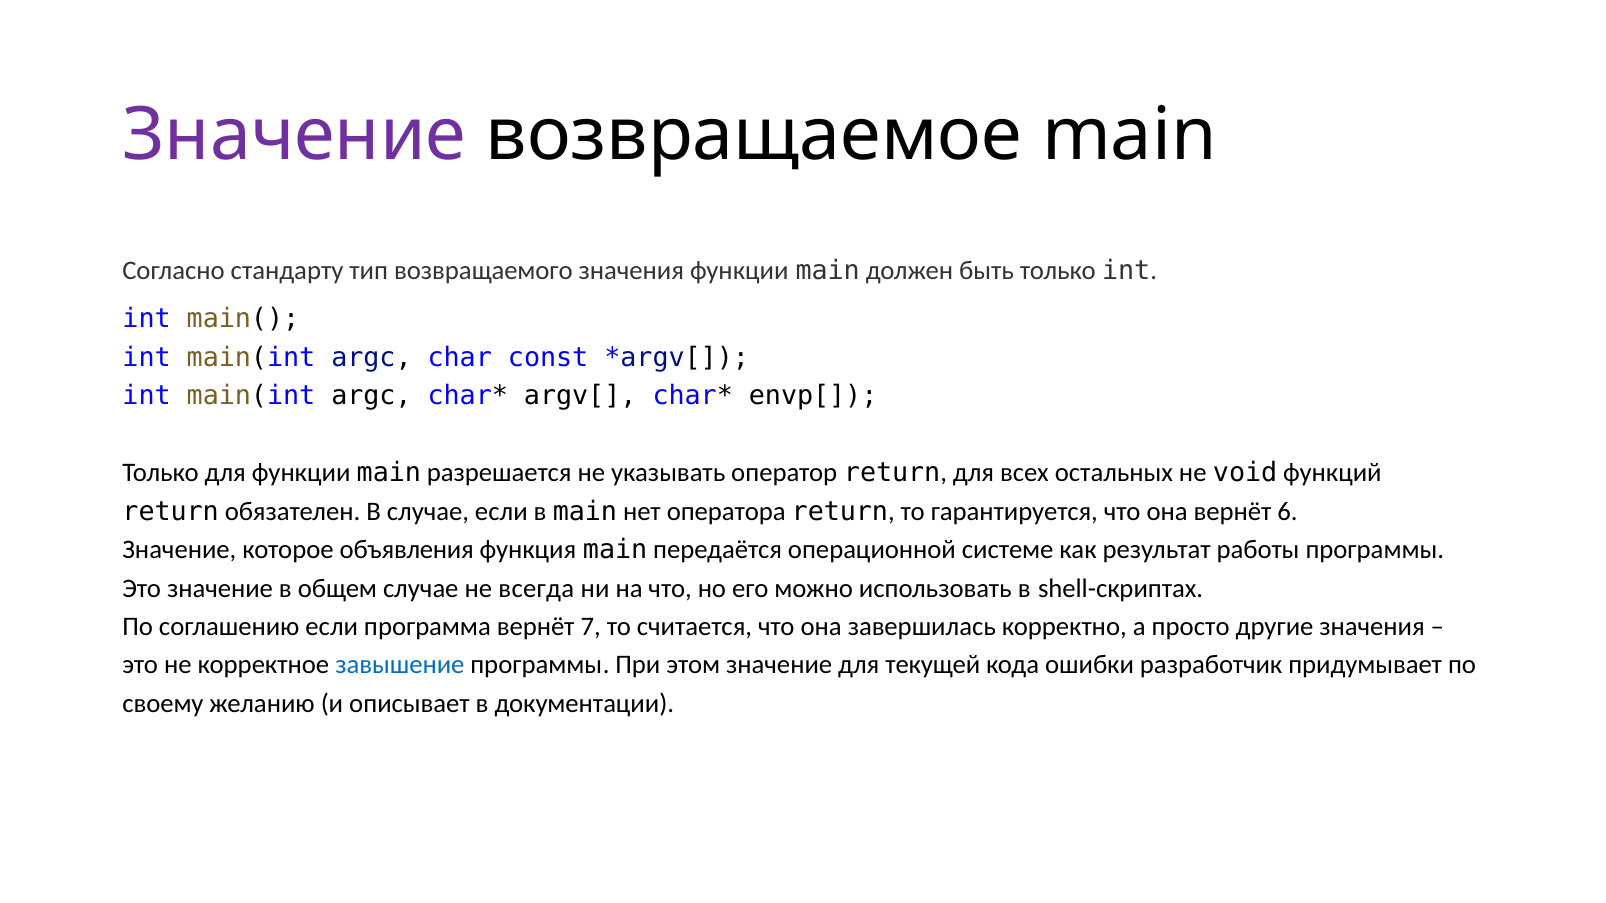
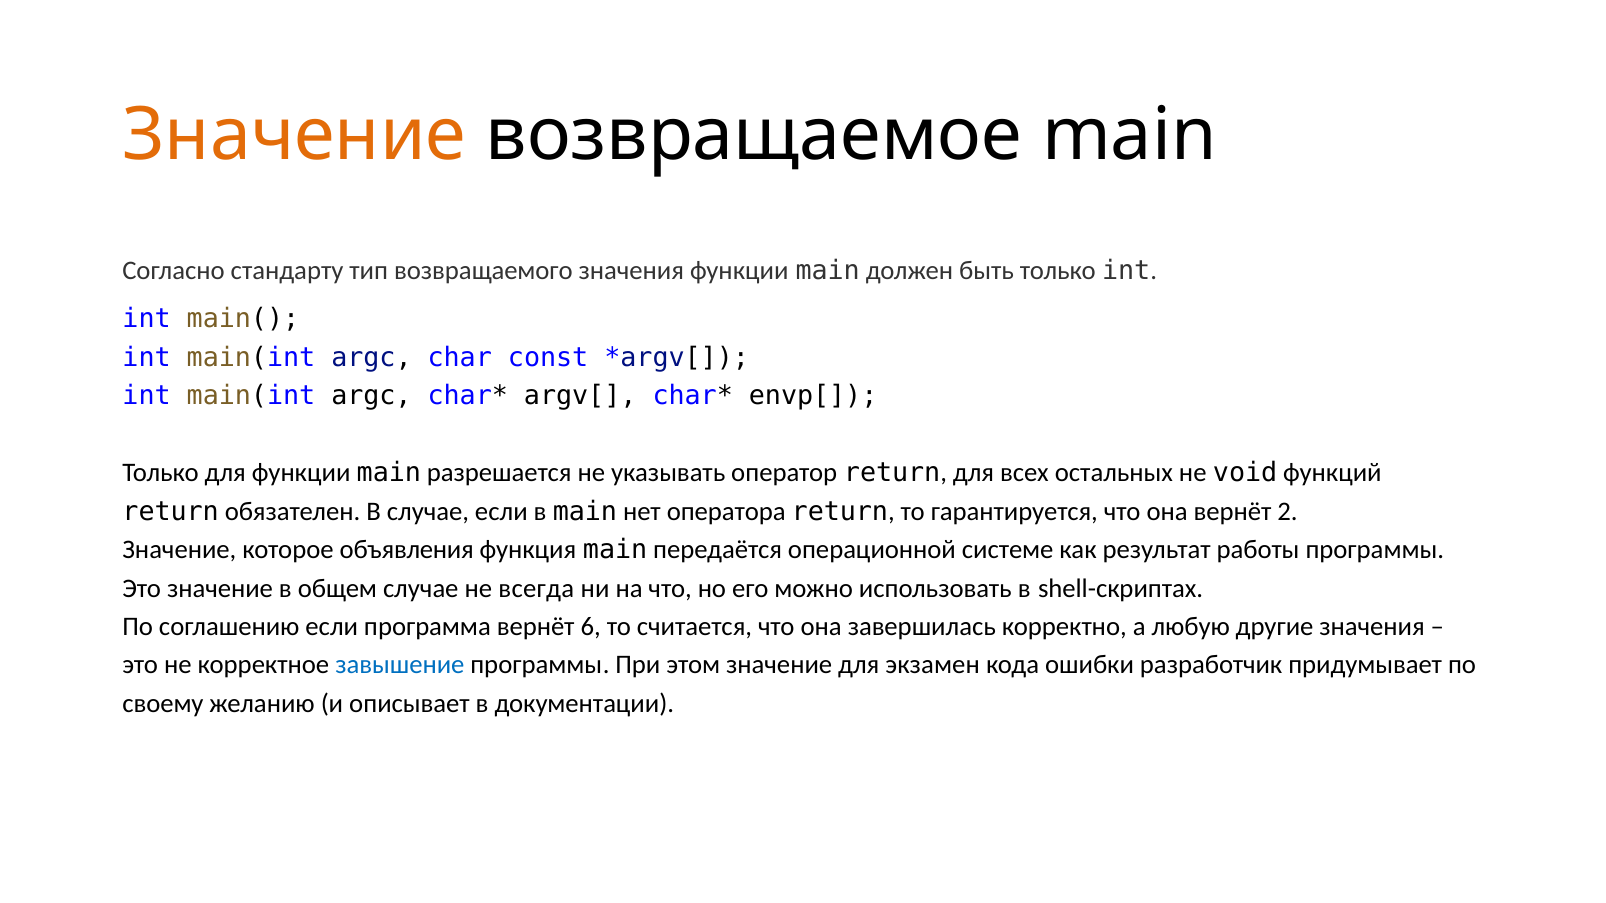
Значение at (294, 135) colour: purple -> orange
6: 6 -> 2
7: 7 -> 6
просто: просто -> любую
текущей: текущей -> экзамен
